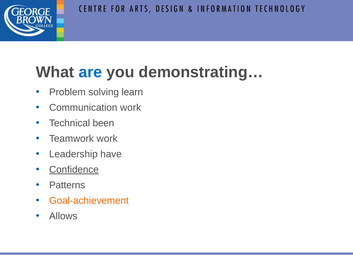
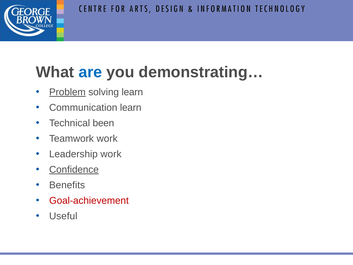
Problem underline: none -> present
Communication work: work -> learn
Leadership have: have -> work
Patterns: Patterns -> Benefits
Goal-achievement colour: orange -> red
Allows: Allows -> Useful
